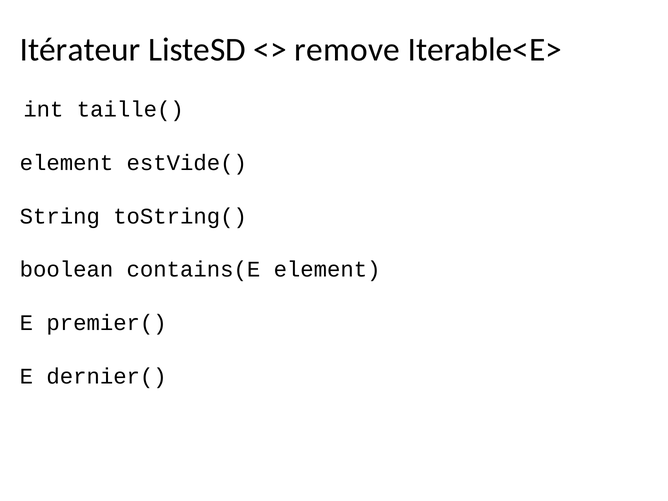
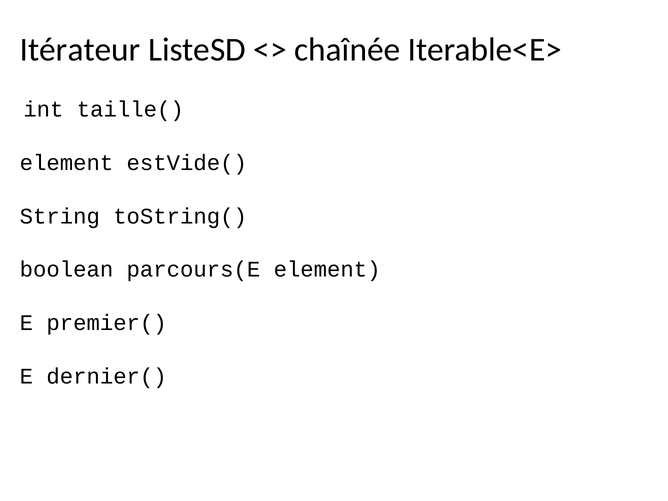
remove: remove -> chaînée
contains(E: contains(E -> parcours(E
